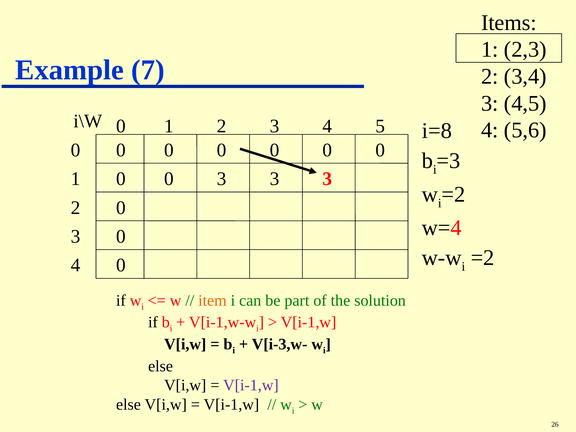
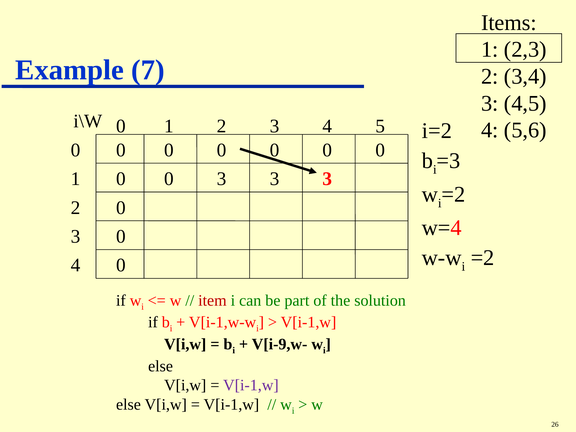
i=8: i=8 -> i=2
item colour: orange -> red
V[i-3,w-: V[i-3,w- -> V[i-9,w-
